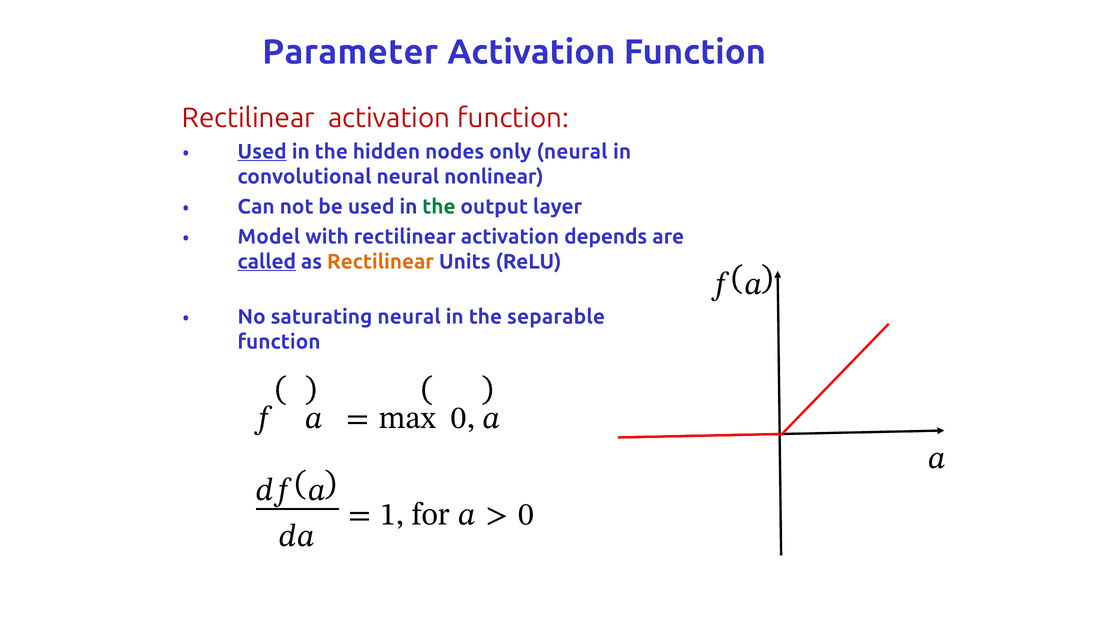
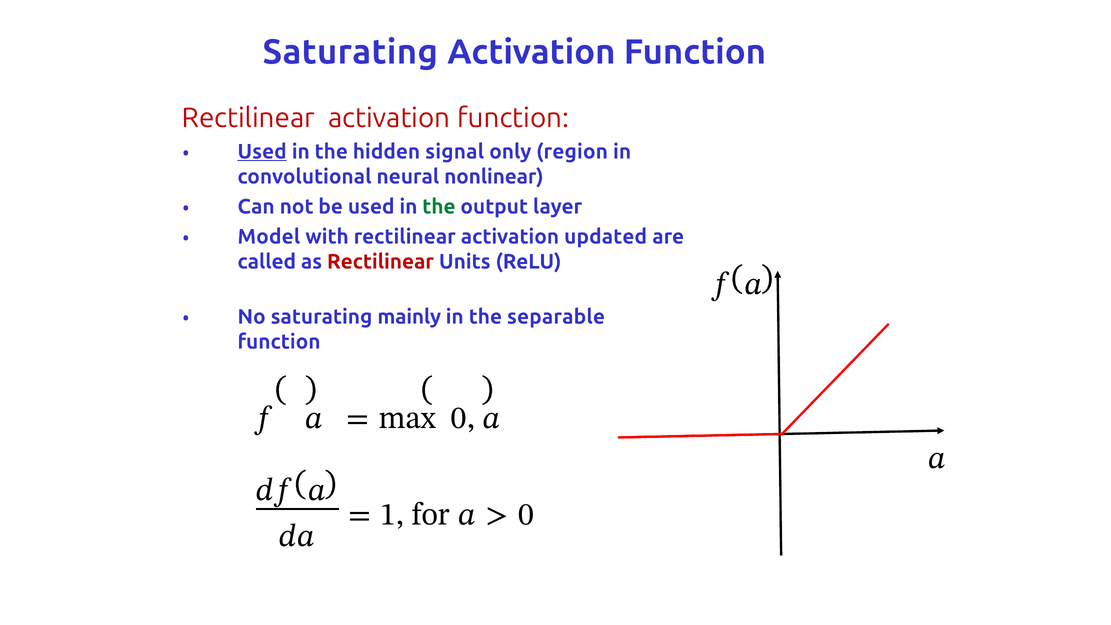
Parameter at (350, 52): Parameter -> Saturating
nodes: nodes -> signal
only neural: neural -> region
depends: depends -> updated
called underline: present -> none
Rectilinear at (380, 262) colour: orange -> red
saturating neural: neural -> mainly
